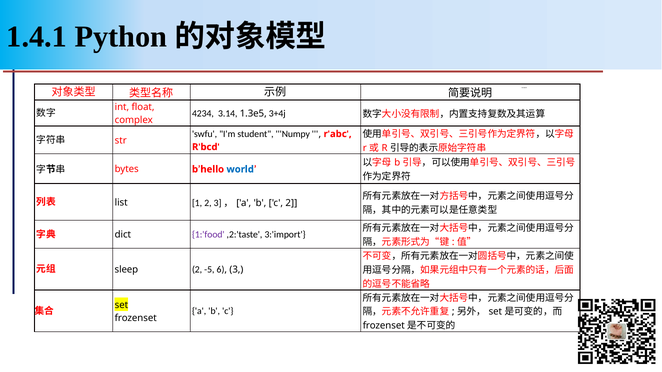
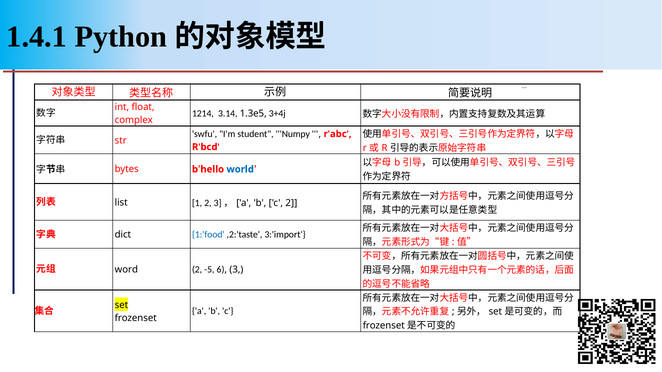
4234: 4234 -> 1214
1:'food colour: purple -> blue
sleep: sleep -> word
